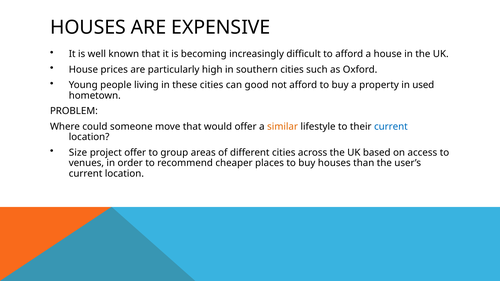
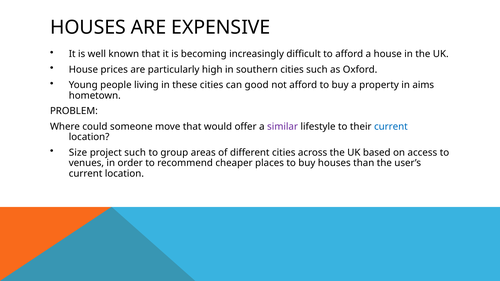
used: used -> aims
similar colour: orange -> purple
project offer: offer -> such
